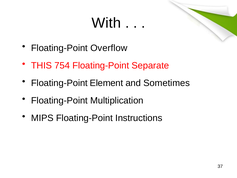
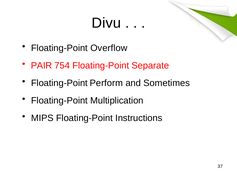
With: With -> Divu
THIS: THIS -> PAIR
Element: Element -> Perform
